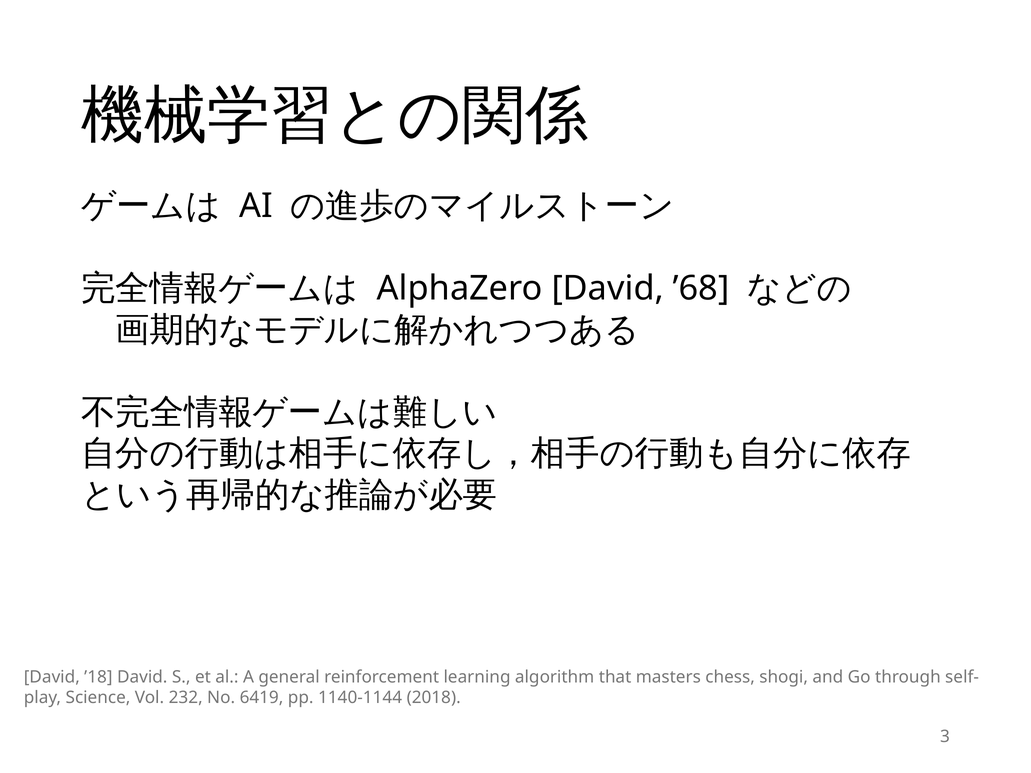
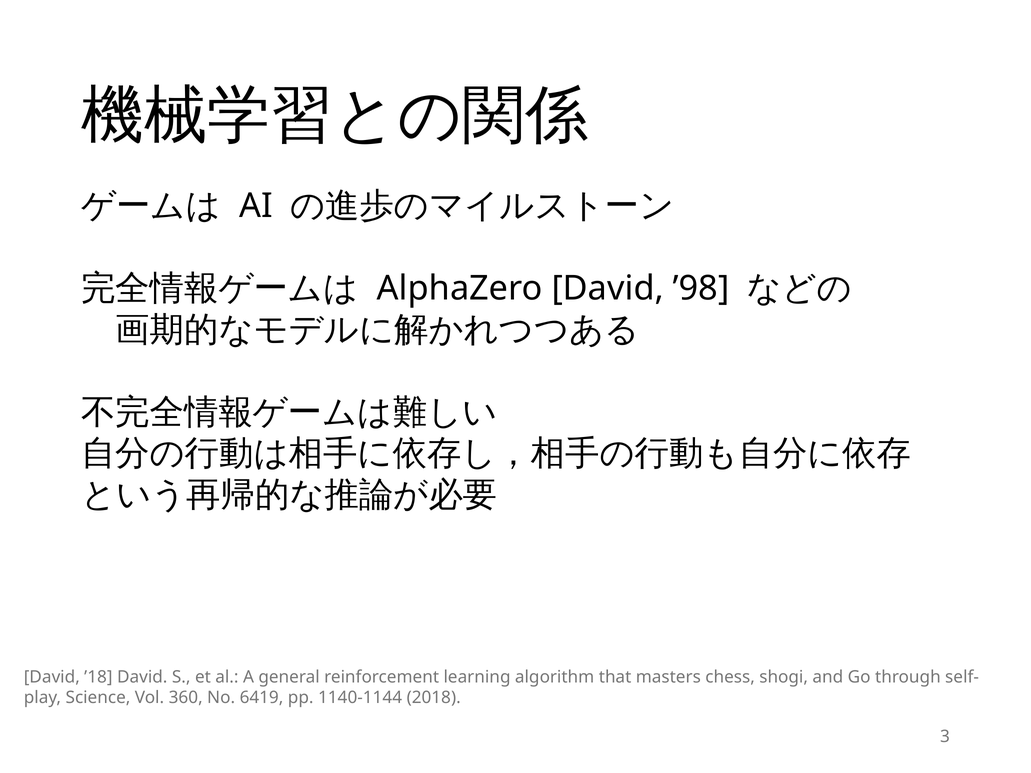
’68: ’68 -> ’98
232: 232 -> 360
